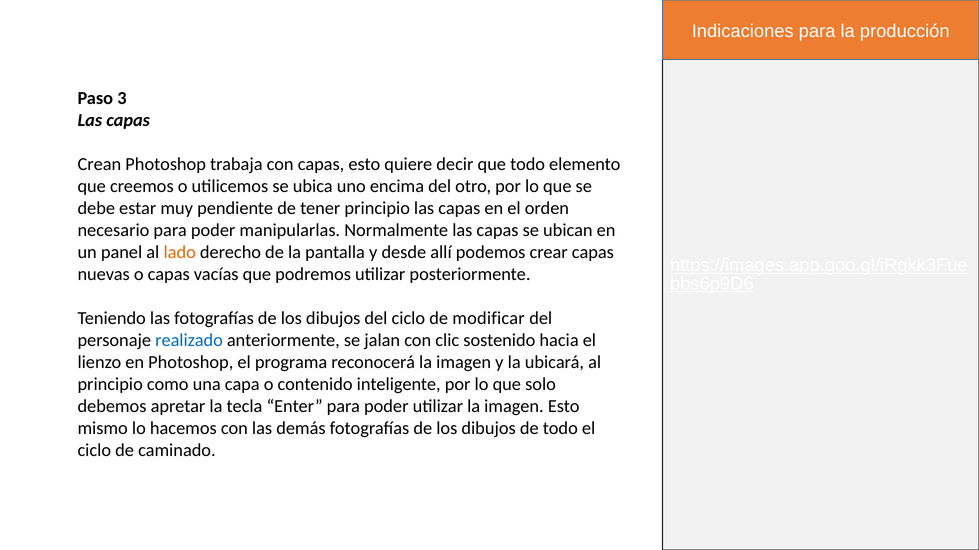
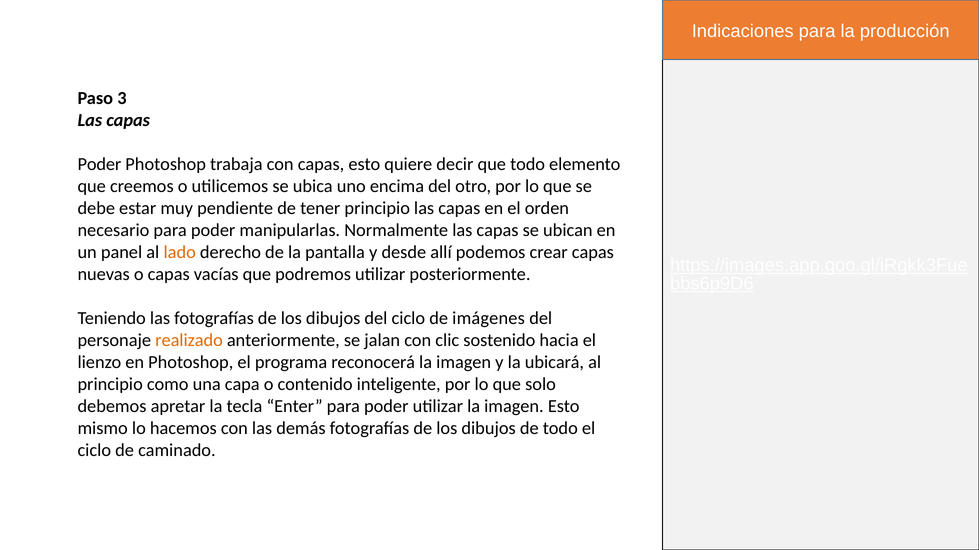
Crean at (99, 165): Crean -> Poder
modificar: modificar -> imágenes
realizado colour: blue -> orange
